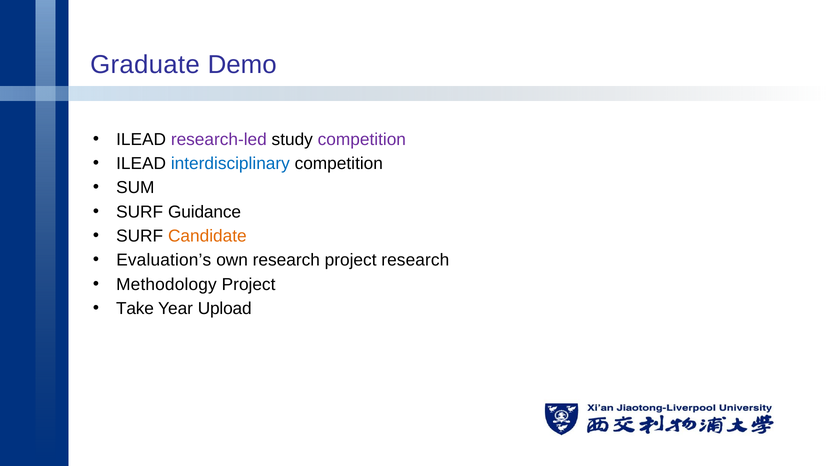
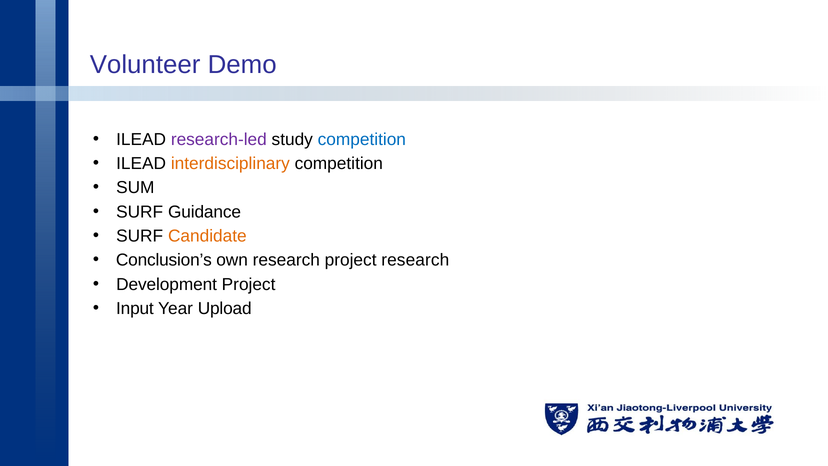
Graduate: Graduate -> Volunteer
competition at (362, 139) colour: purple -> blue
interdisciplinary colour: blue -> orange
Evaluation’s: Evaluation’s -> Conclusion’s
Methodology: Methodology -> Development
Take: Take -> Input
